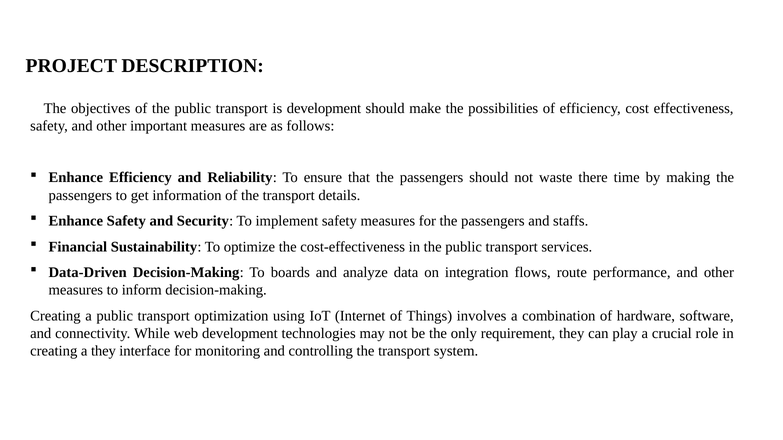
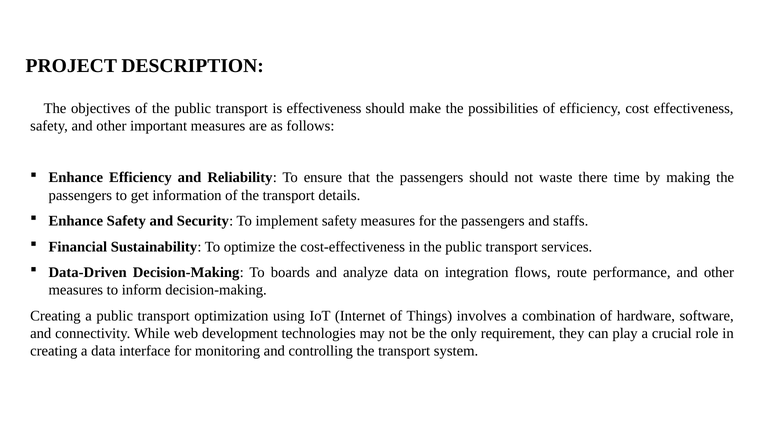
is development: development -> effectiveness
a they: they -> data
